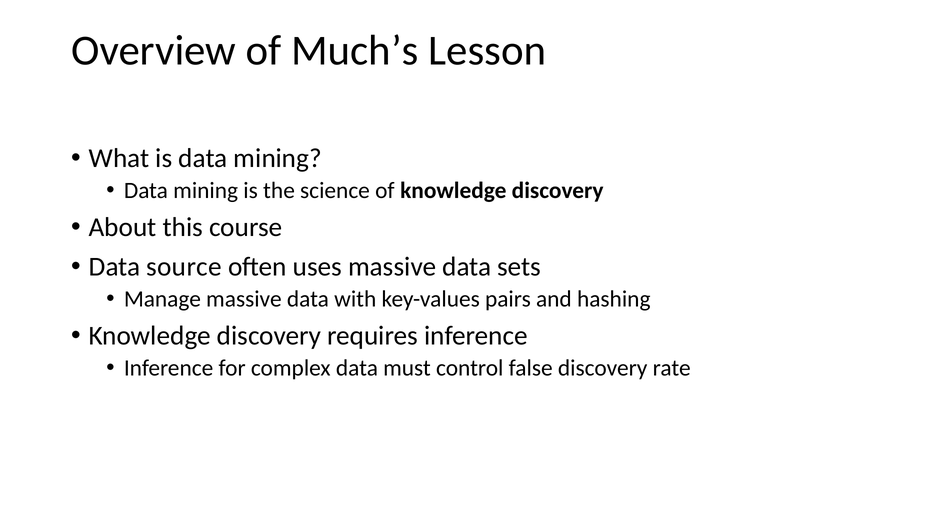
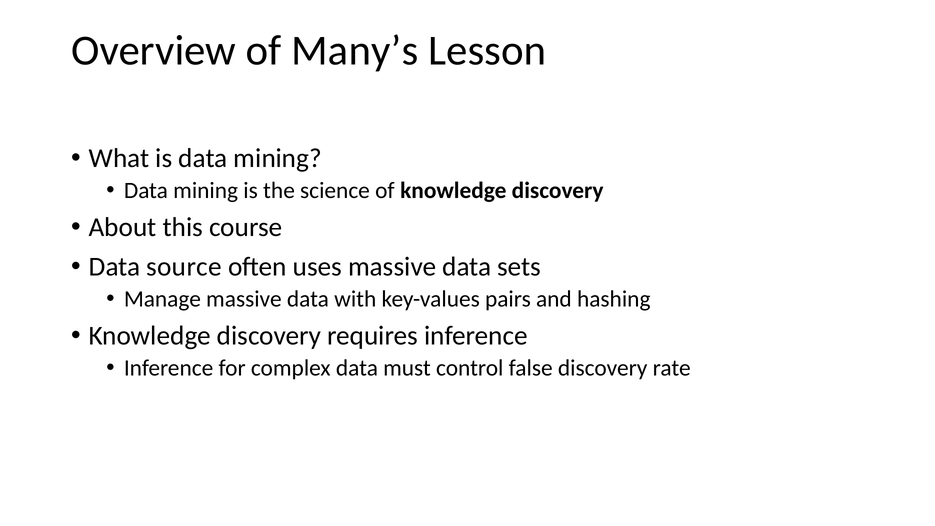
Much’s: Much’s -> Many’s
